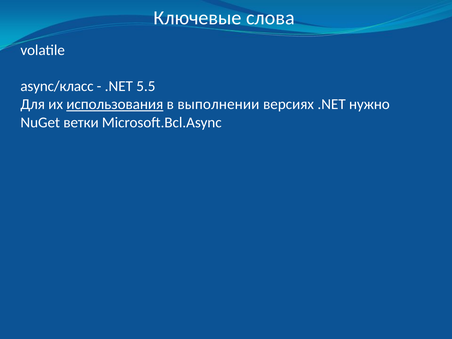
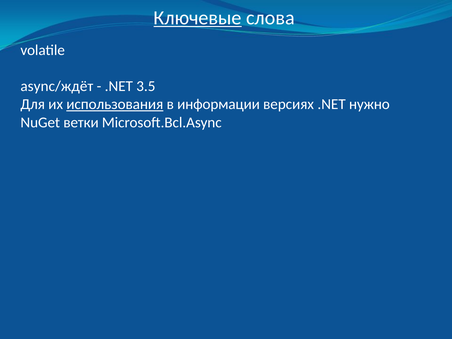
Ключевые underline: none -> present
async/класс: async/класс -> async/ждёт
5.5: 5.5 -> 3.5
выполнении: выполнении -> информации
